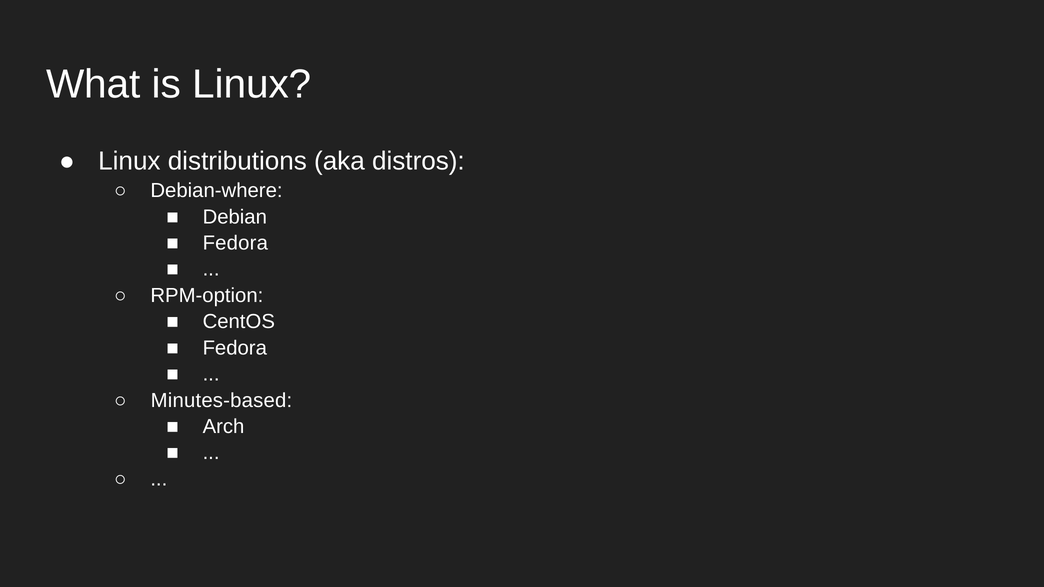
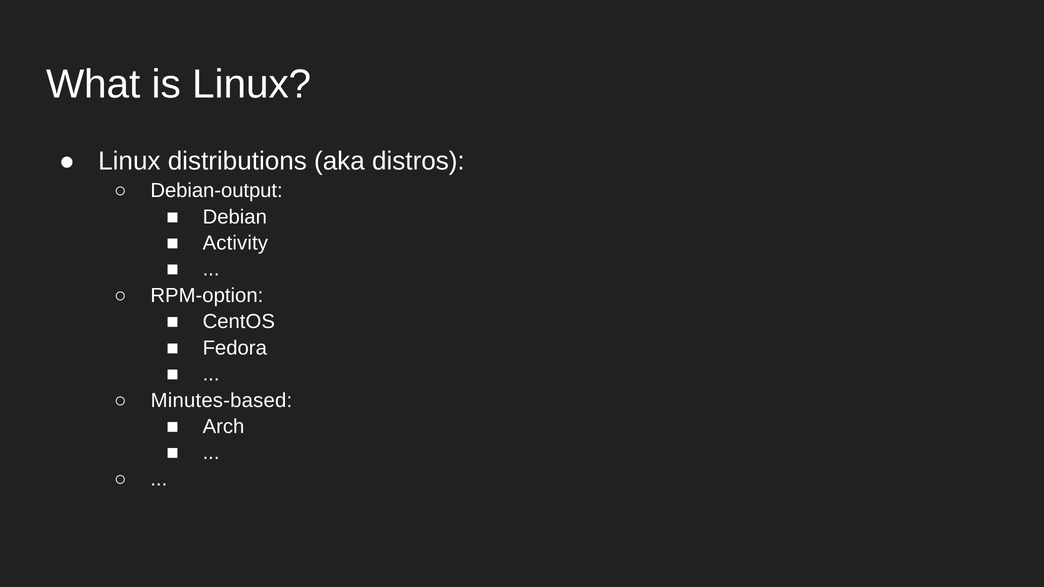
Debian-where: Debian-where -> Debian-output
Fedora at (235, 243): Fedora -> Activity
